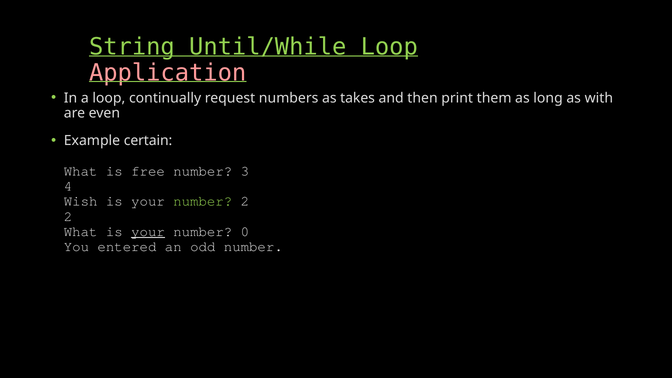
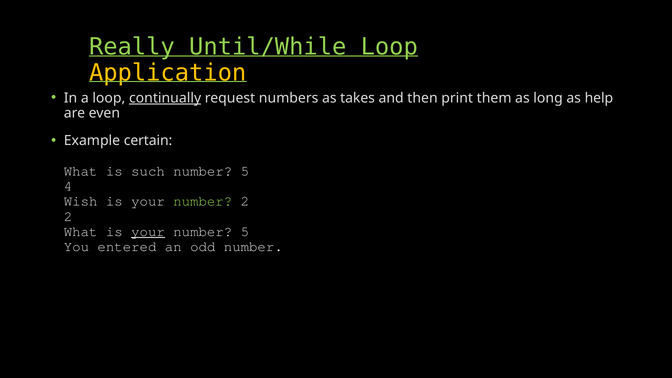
String: String -> Really
Application colour: pink -> yellow
continually underline: none -> present
with: with -> help
free: free -> such
3 at (245, 171): 3 -> 5
0 at (245, 232): 0 -> 5
